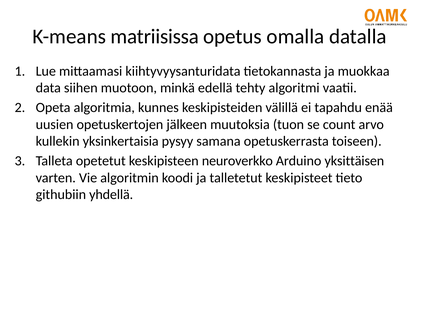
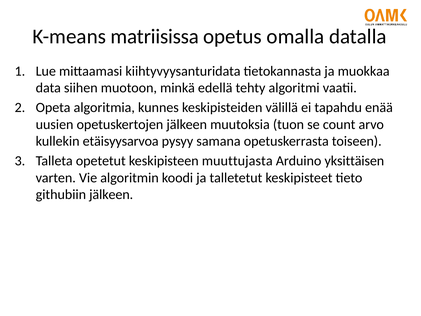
yksinkertaisia: yksinkertaisia -> etäisyysarvoa
neuroverkko: neuroverkko -> muuttujasta
githubiin yhdellä: yhdellä -> jälkeen
